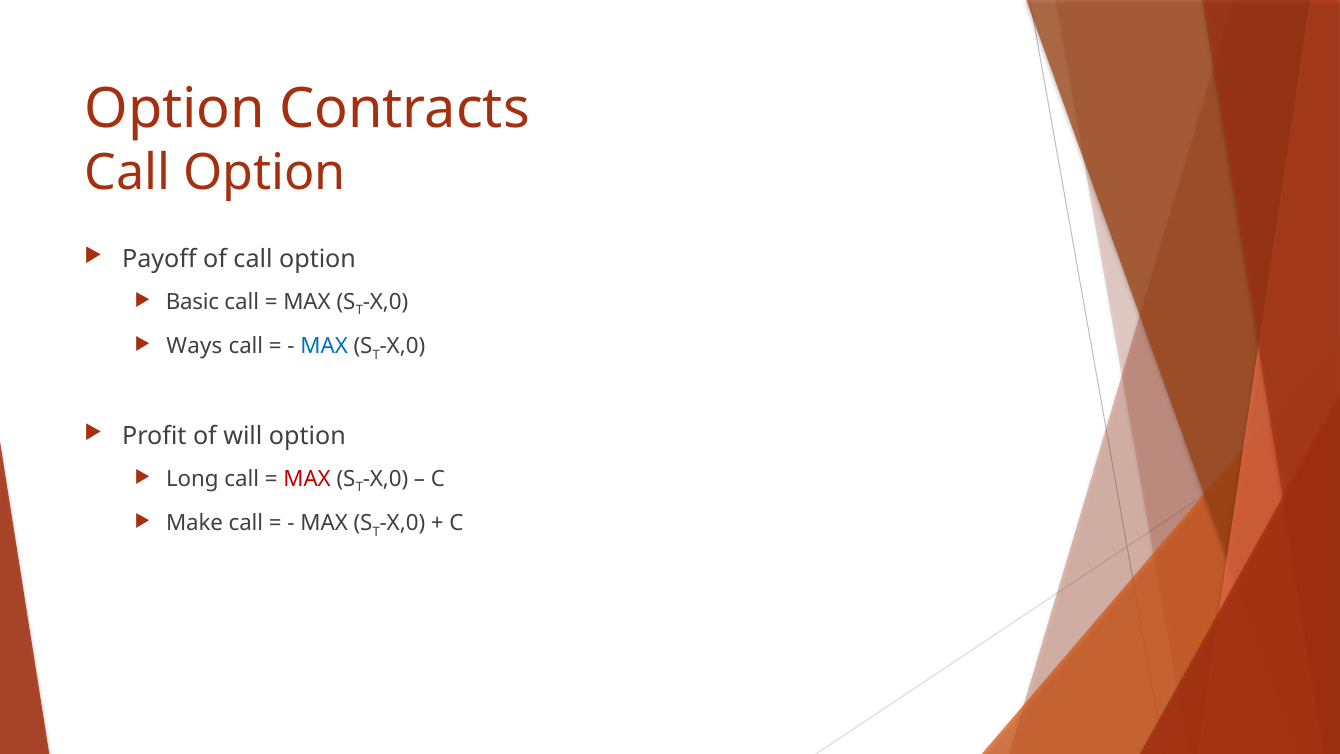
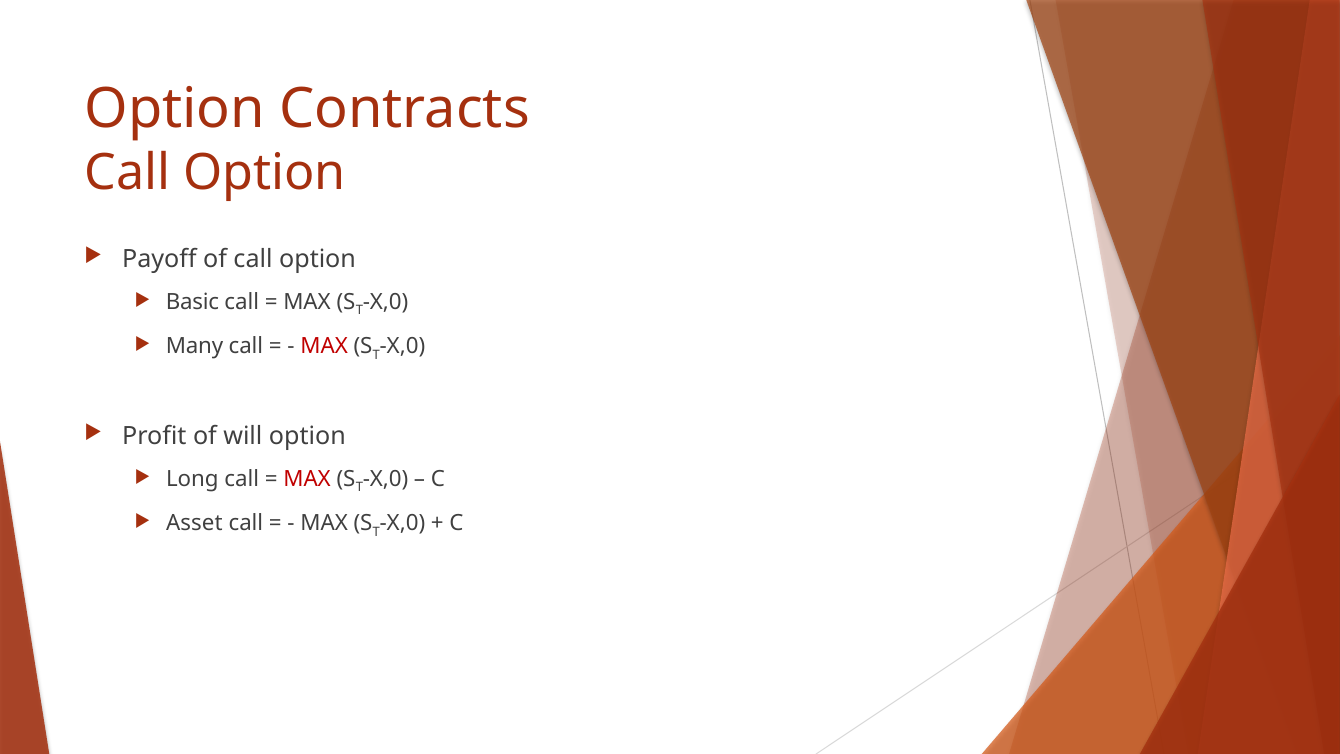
Ways: Ways -> Many
MAX at (324, 346) colour: blue -> red
Make: Make -> Asset
